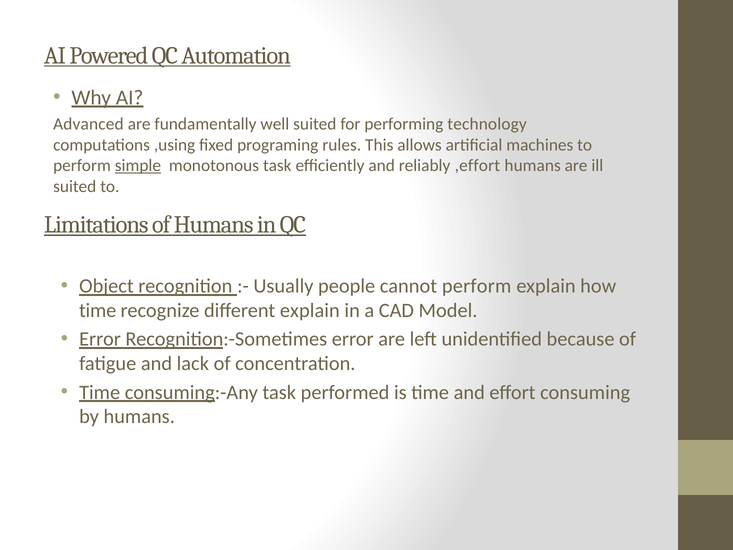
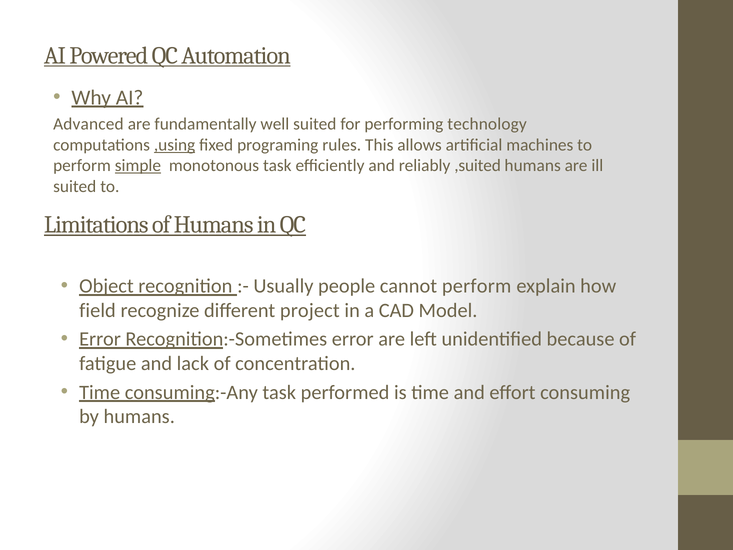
,using underline: none -> present
,effort: ,effort -> ,suited
time at (98, 311): time -> field
different explain: explain -> project
